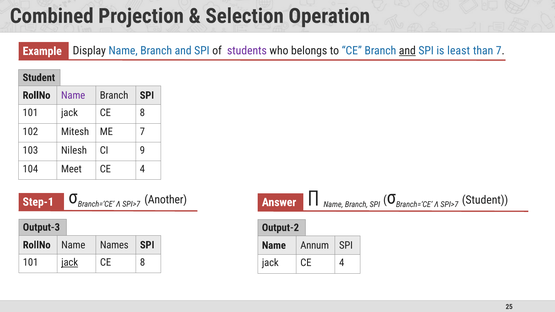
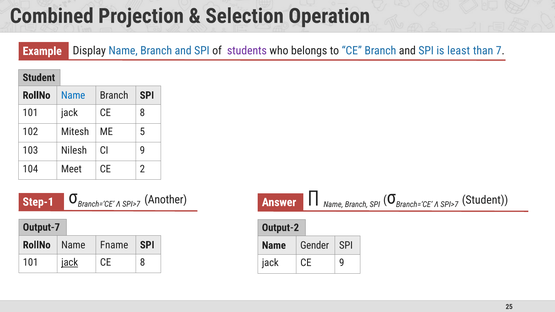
and at (407, 51) underline: present -> none
Name at (73, 95) colour: purple -> blue
ME 7: 7 -> 5
Meet CE 4: 4 -> 2
Output-3: Output-3 -> Output-7
Names: Names -> Fname
Annum: Annum -> Gender
jack CE 4: 4 -> 9
